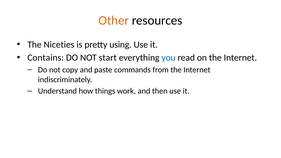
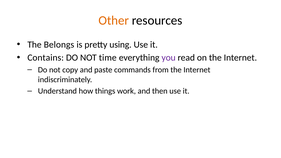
Niceties: Niceties -> Belongs
start: start -> time
you colour: blue -> purple
